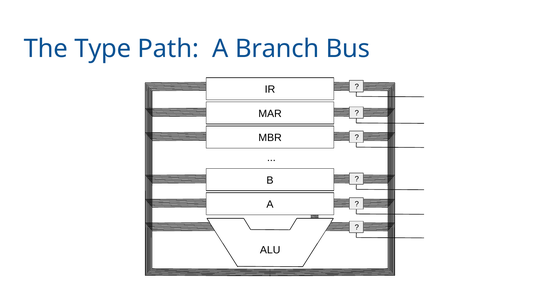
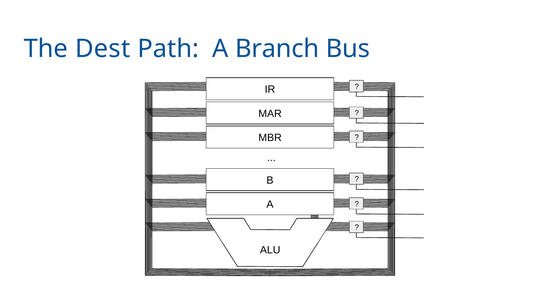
Type: Type -> Dest
